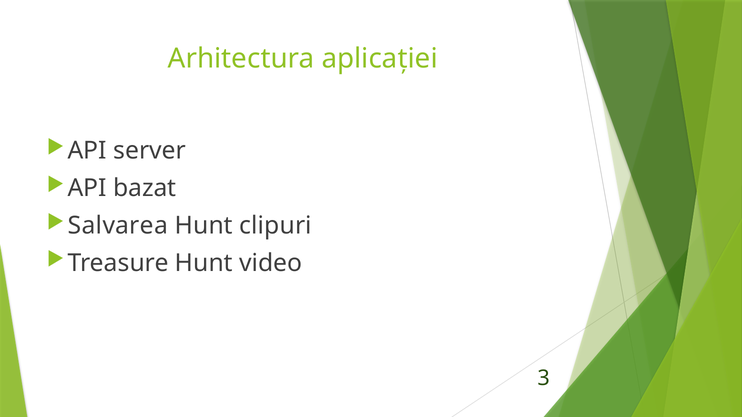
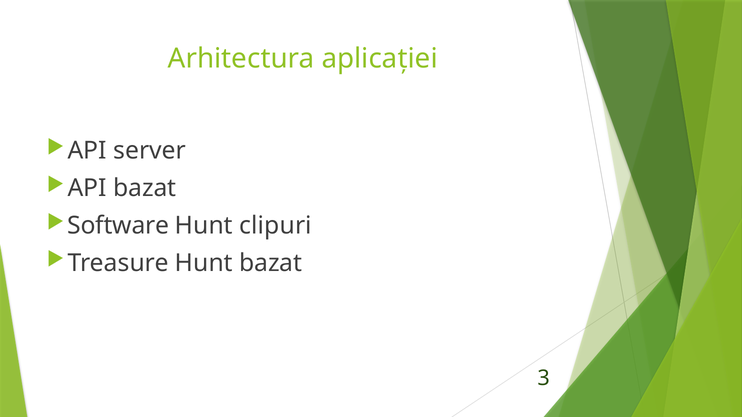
Salvarea: Salvarea -> Software
Hunt video: video -> bazat
